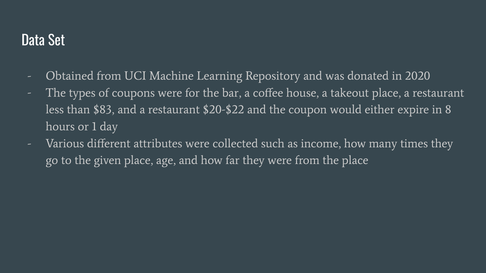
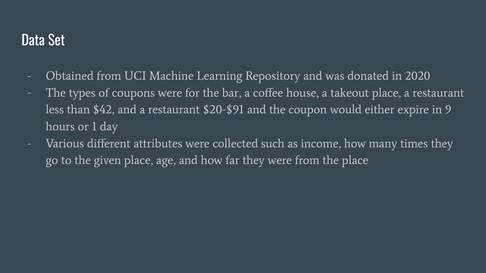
$83: $83 -> $42
$20-$22: $20-$22 -> $20-$91
8: 8 -> 9
